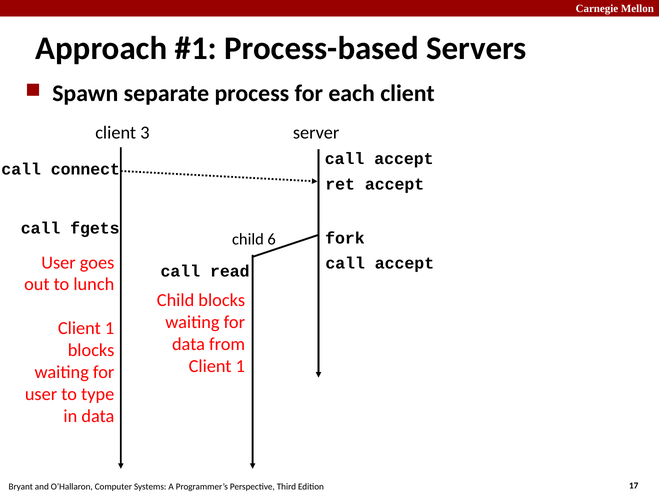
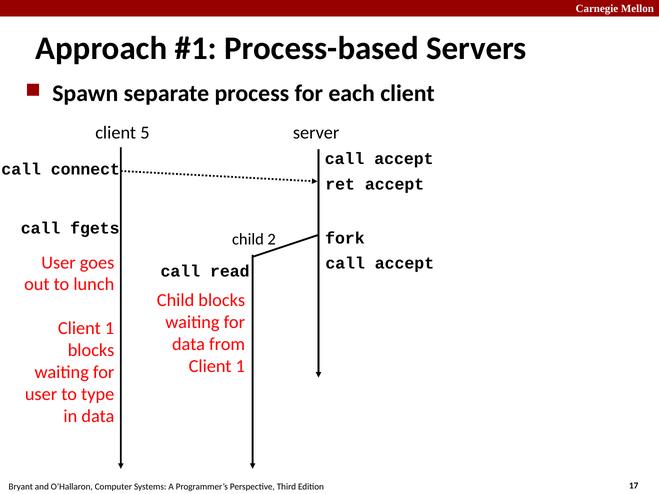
3: 3 -> 5
6: 6 -> 2
